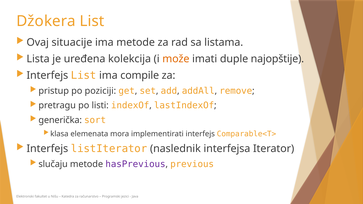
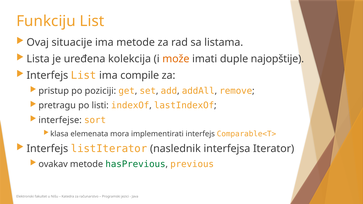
Džokera: Džokera -> Funkciju
generička: generička -> interfejse
slučaju: slučaju -> ovakav
hasPrevious colour: purple -> green
